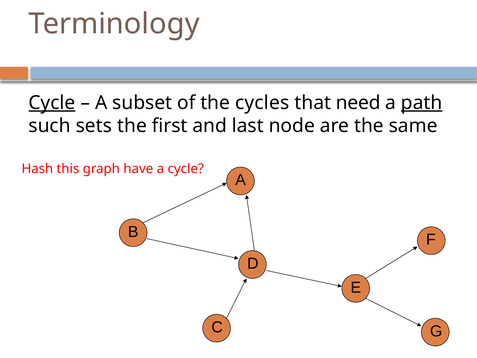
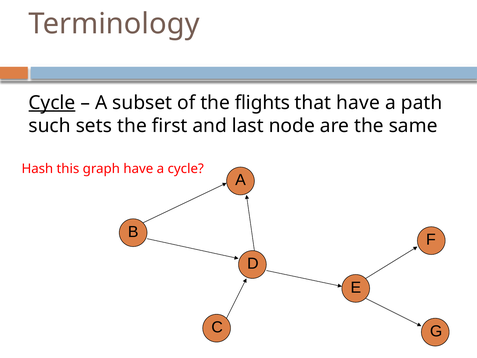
cycles: cycles -> flights
that need: need -> have
path underline: present -> none
